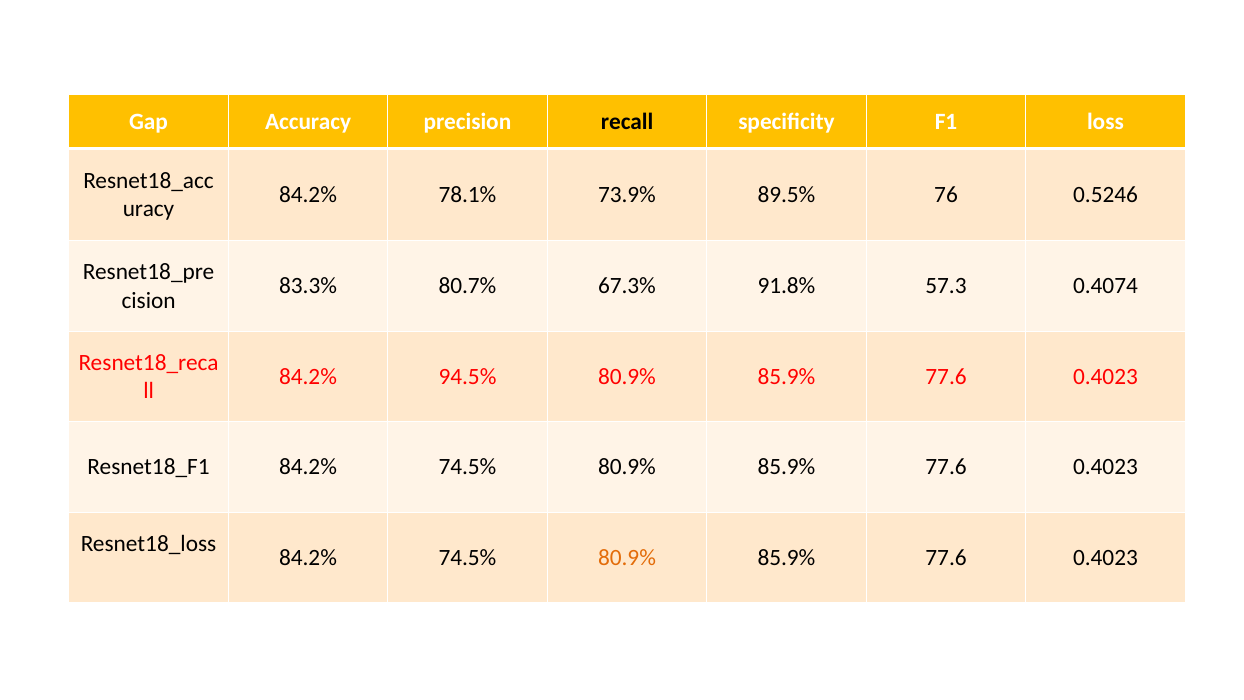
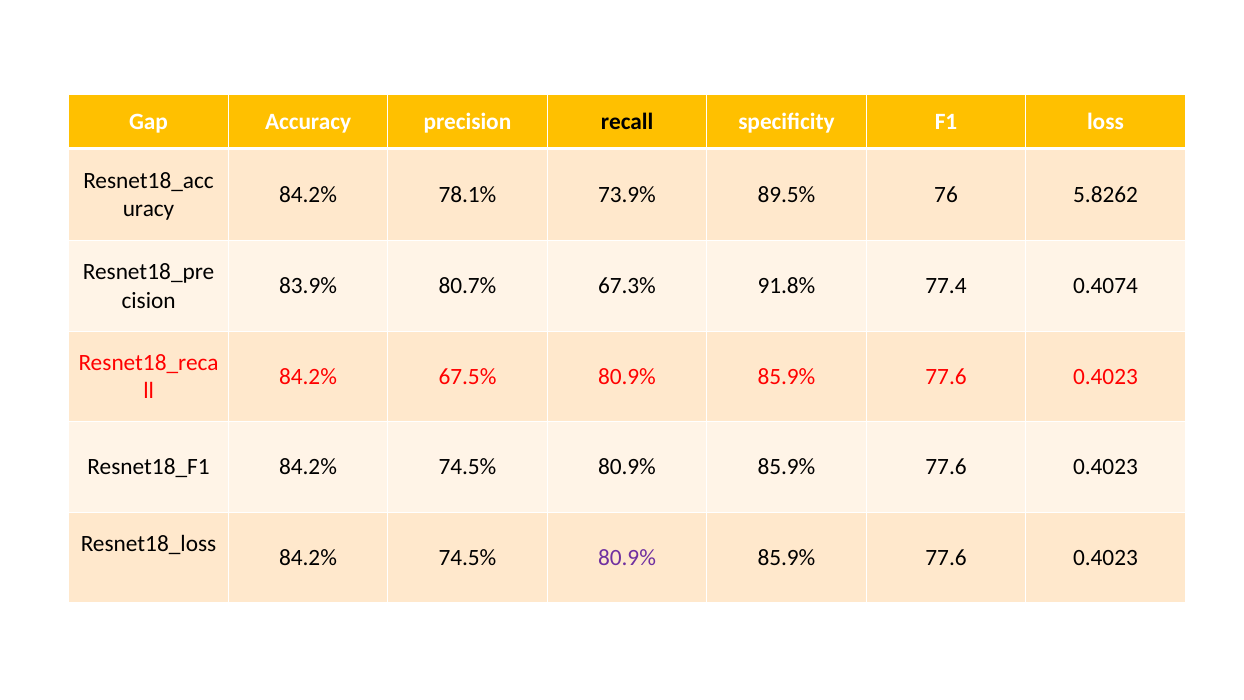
0.5246: 0.5246 -> 5.8262
83.3%: 83.3% -> 83.9%
57.3: 57.3 -> 77.4
94.5%: 94.5% -> 67.5%
80.9% at (627, 558) colour: orange -> purple
